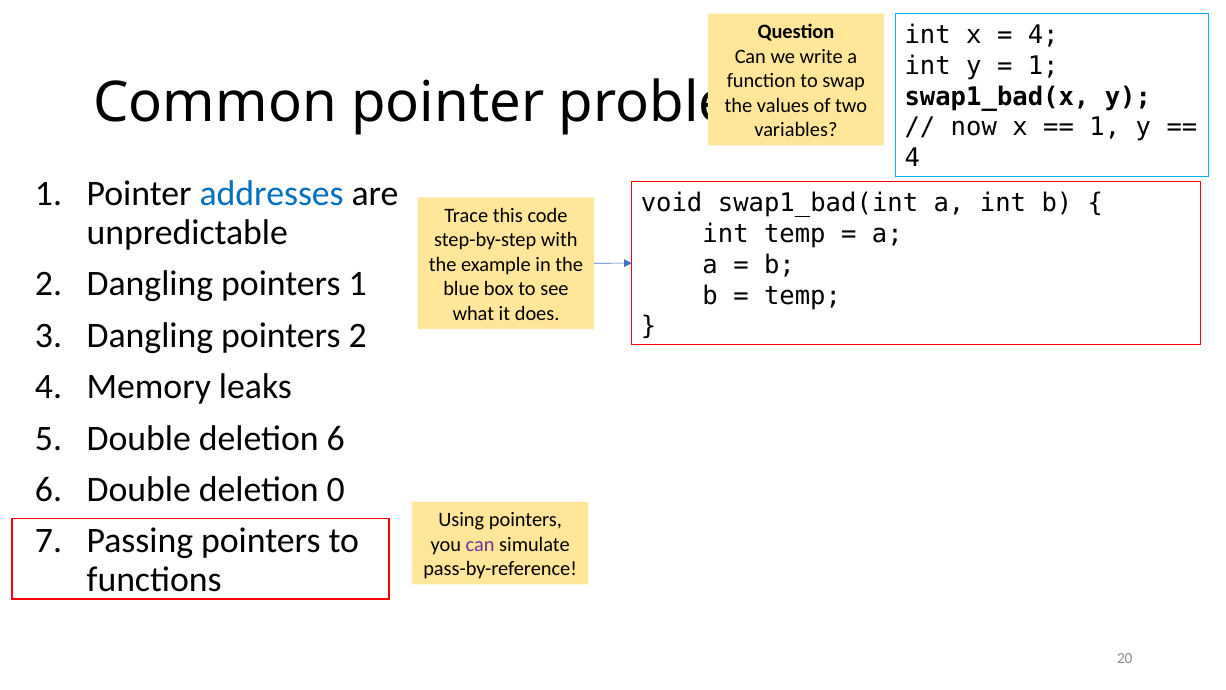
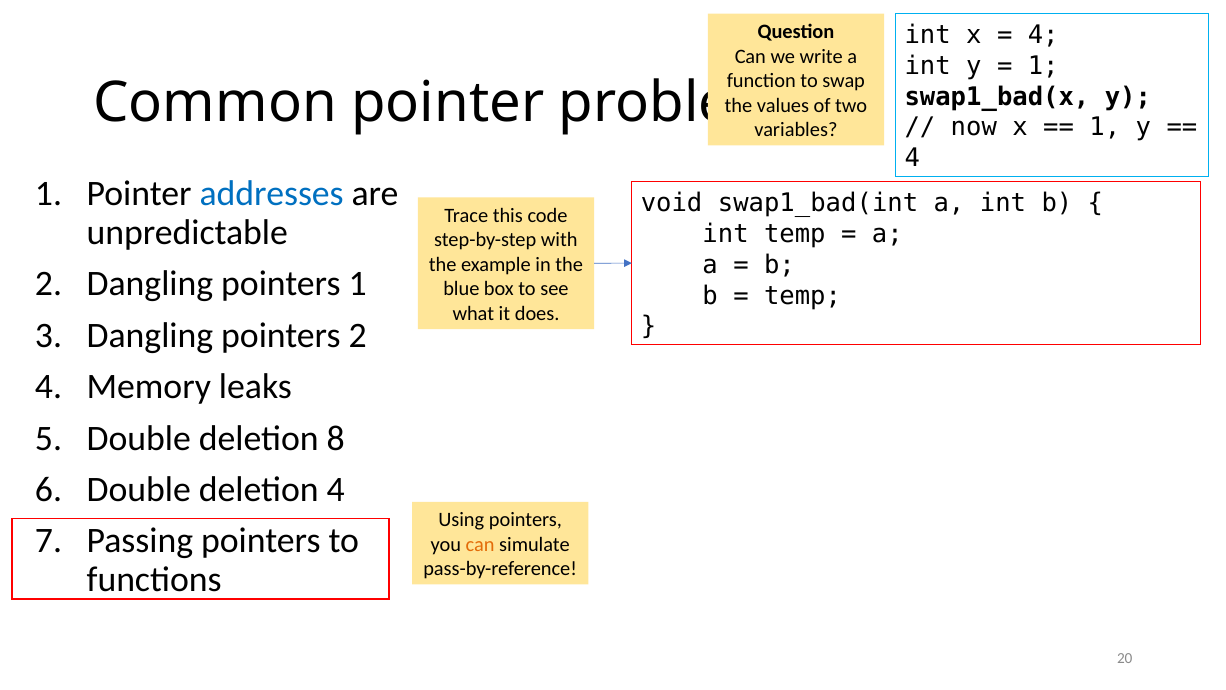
deletion 6: 6 -> 8
deletion 0: 0 -> 4
can at (480, 544) colour: purple -> orange
